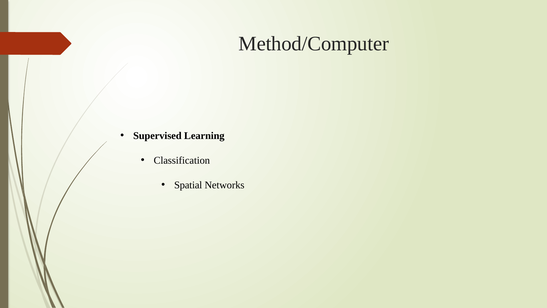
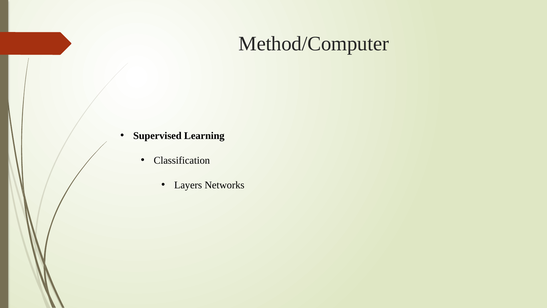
Spatial: Spatial -> Layers
